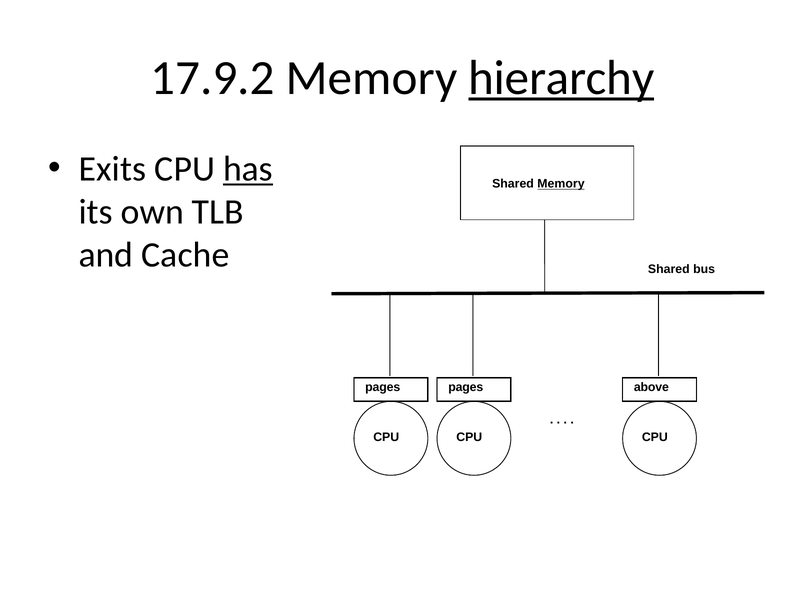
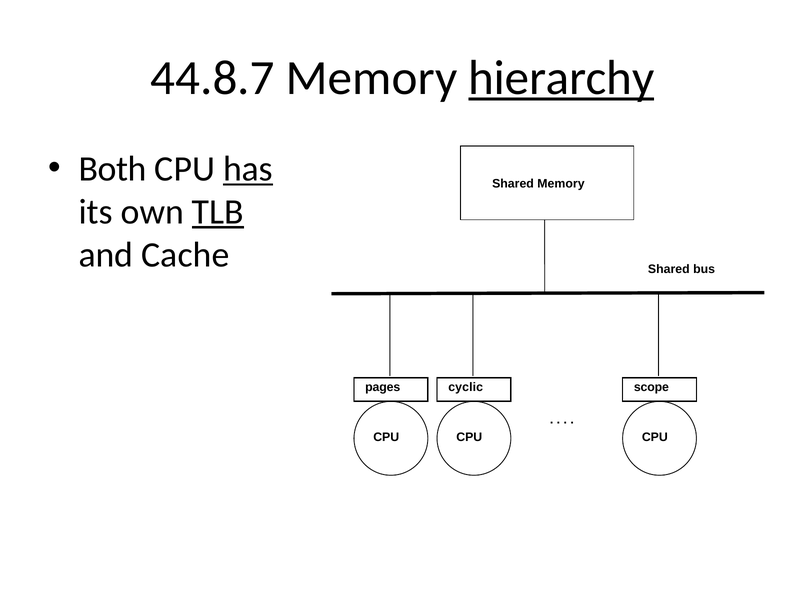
17.9.2: 17.9.2 -> 44.8.7
Exits: Exits -> Both
Memory at (561, 184) underline: present -> none
TLB underline: none -> present
pages at (466, 387): pages -> cyclic
above: above -> scope
